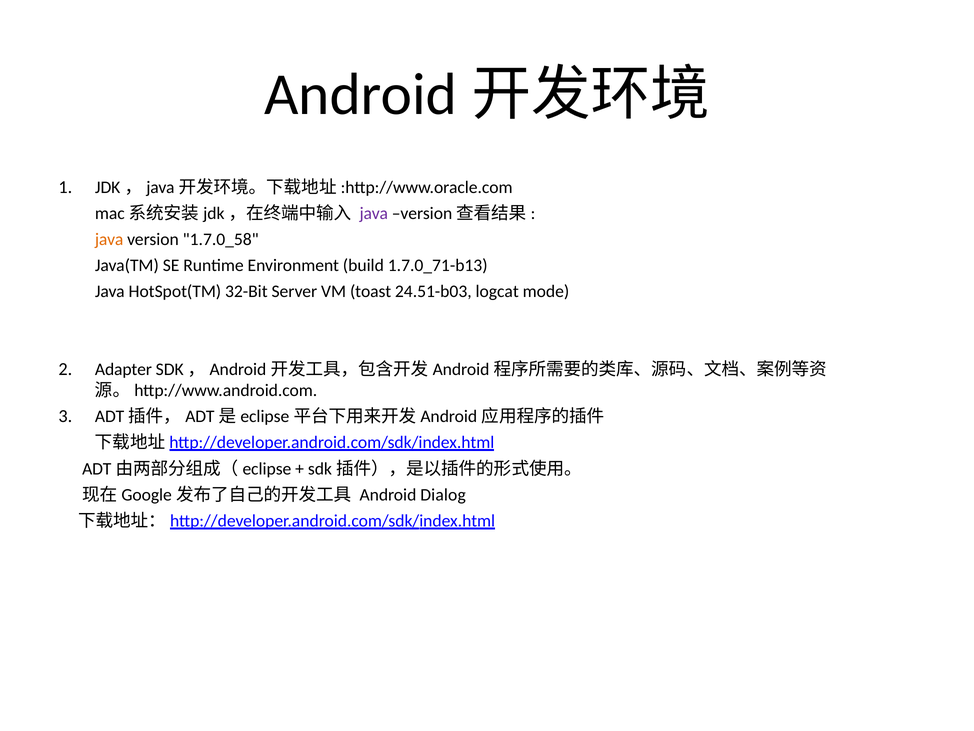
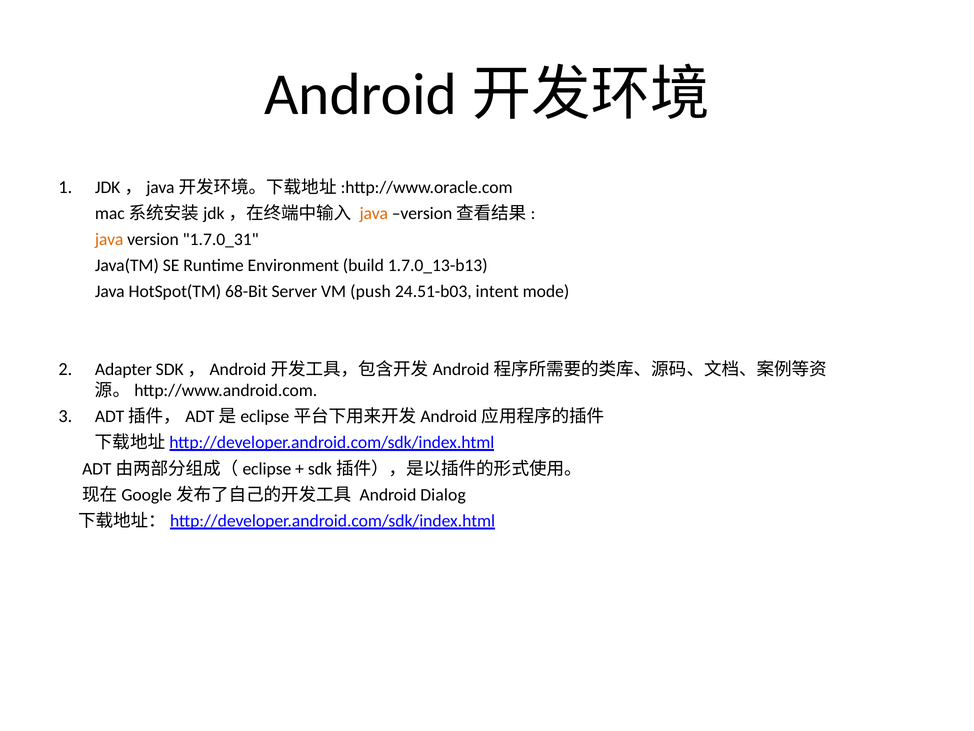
java at (374, 213) colour: purple -> orange
1.7.0_58: 1.7.0_58 -> 1.7.0_31
1.7.0_71-b13: 1.7.0_71-b13 -> 1.7.0_13-b13
32-Bit: 32-Bit -> 68-Bit
toast: toast -> push
logcat: logcat -> intent
